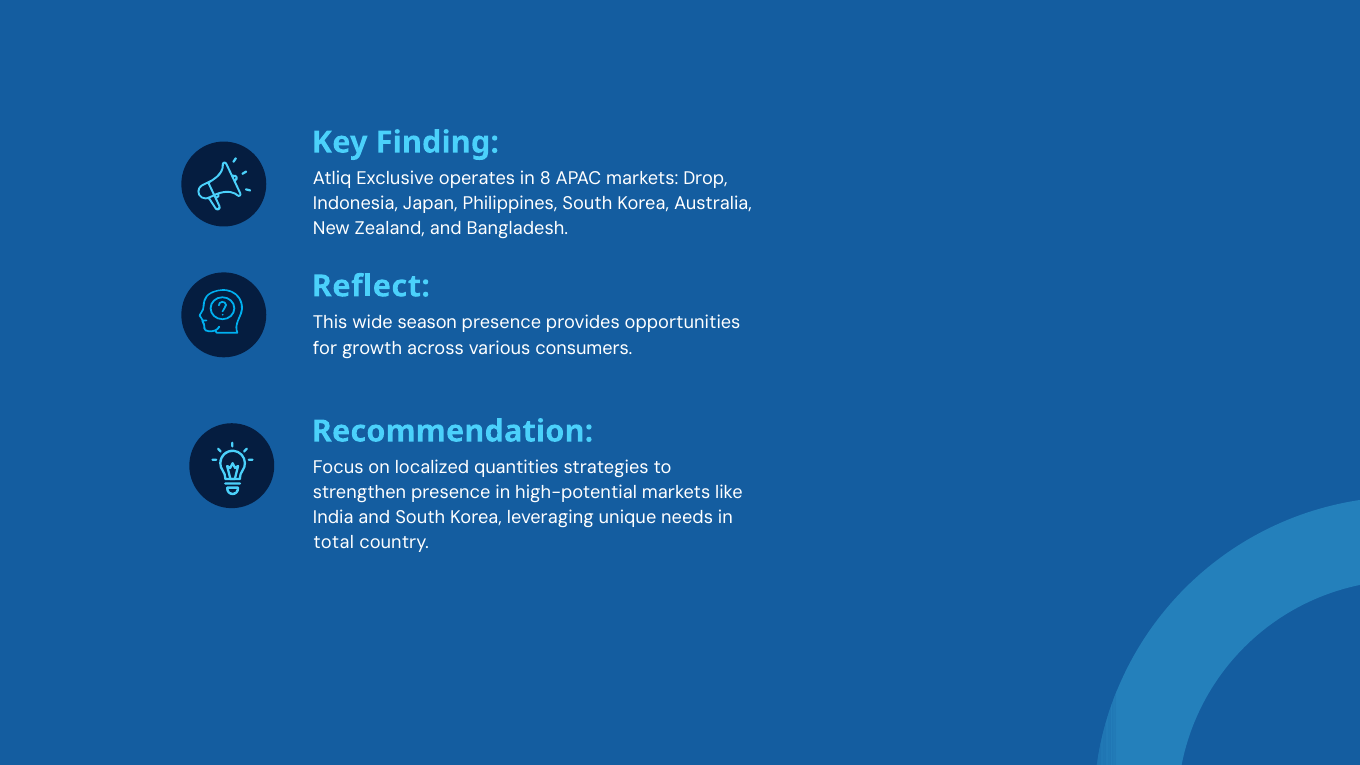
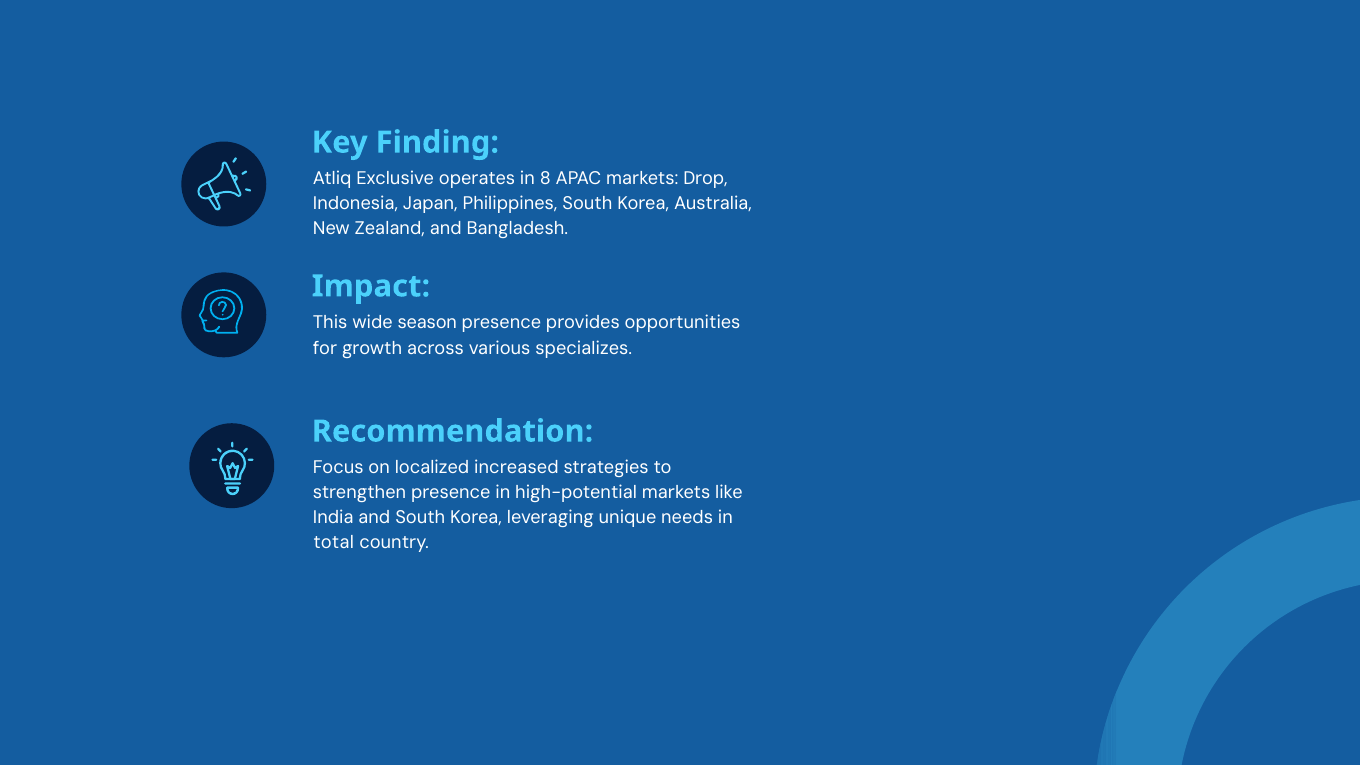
Reflect: Reflect -> Impact
consumers: consumers -> specializes
quantities: quantities -> increased
